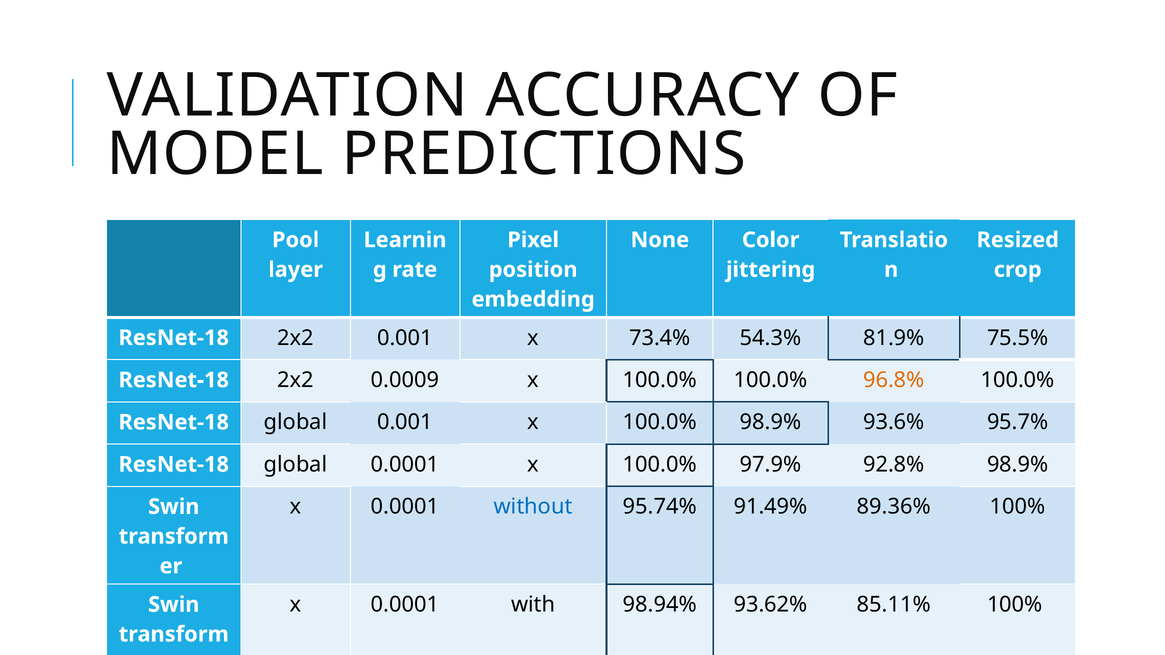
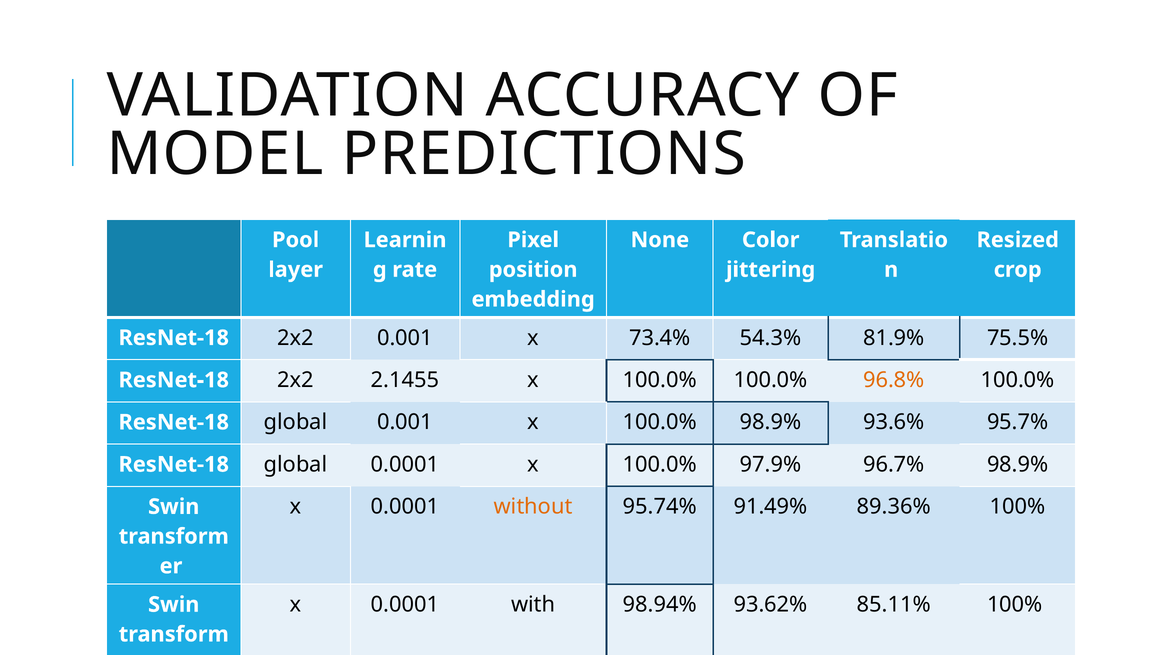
0.0009: 0.0009 -> 2.1455
92.8%: 92.8% -> 96.7%
without colour: blue -> orange
